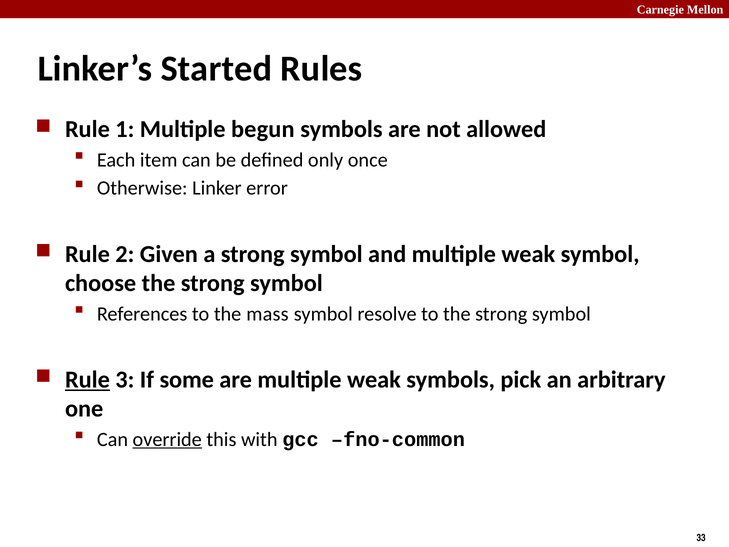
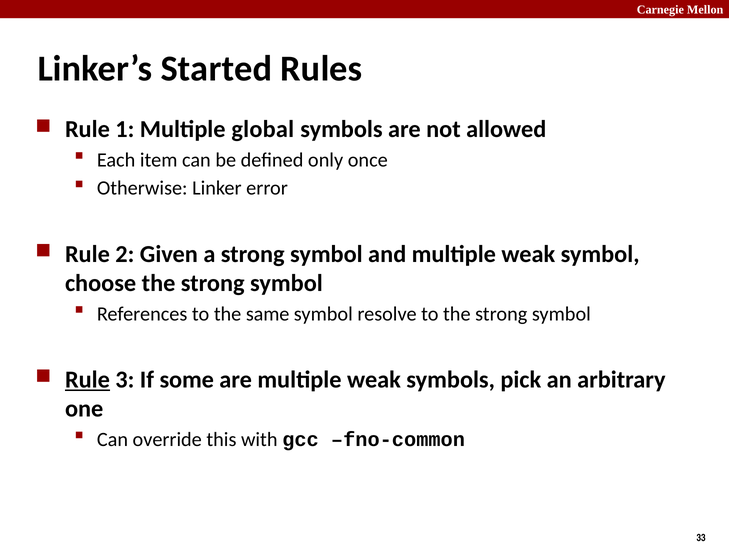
begun: begun -> global
mass: mass -> same
override underline: present -> none
